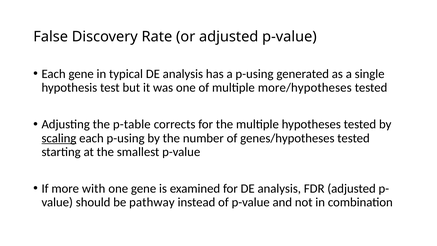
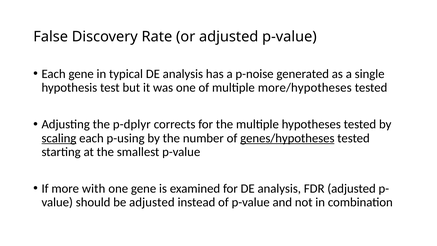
a p-using: p-using -> p-noise
p-table: p-table -> p-dplyr
genes/hypotheses underline: none -> present
be pathway: pathway -> adjusted
